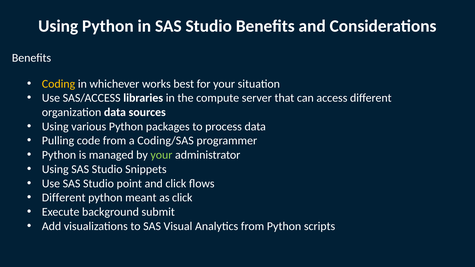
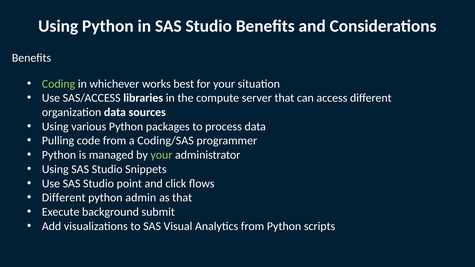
Coding colour: yellow -> light green
meant: meant -> admin
as click: click -> that
